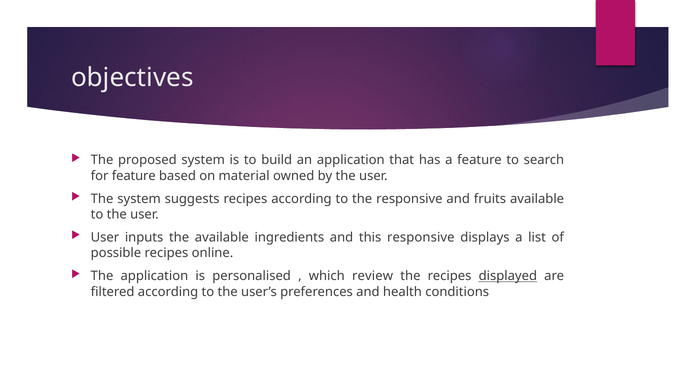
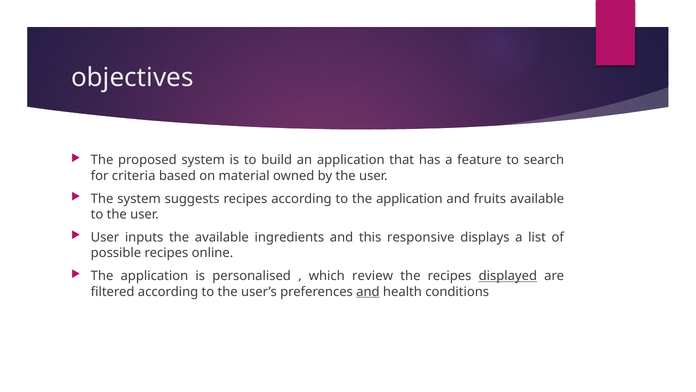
for feature: feature -> criteria
to the responsive: responsive -> application
and at (368, 291) underline: none -> present
